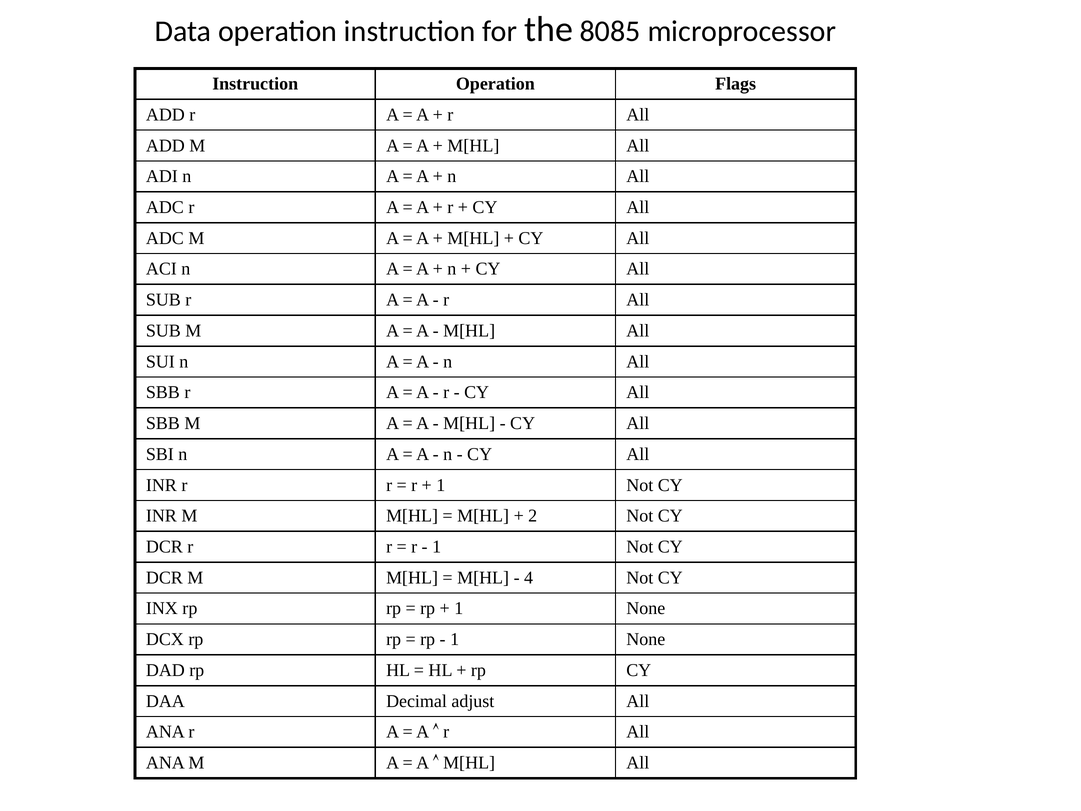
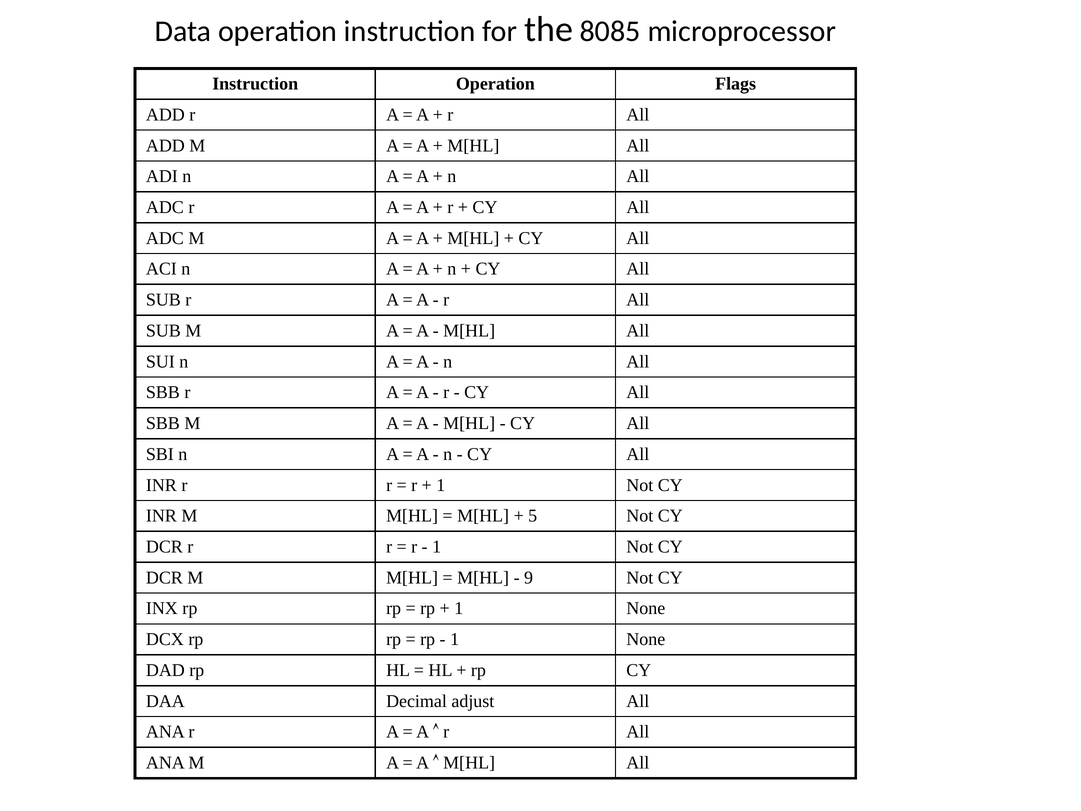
2: 2 -> 5
4: 4 -> 9
